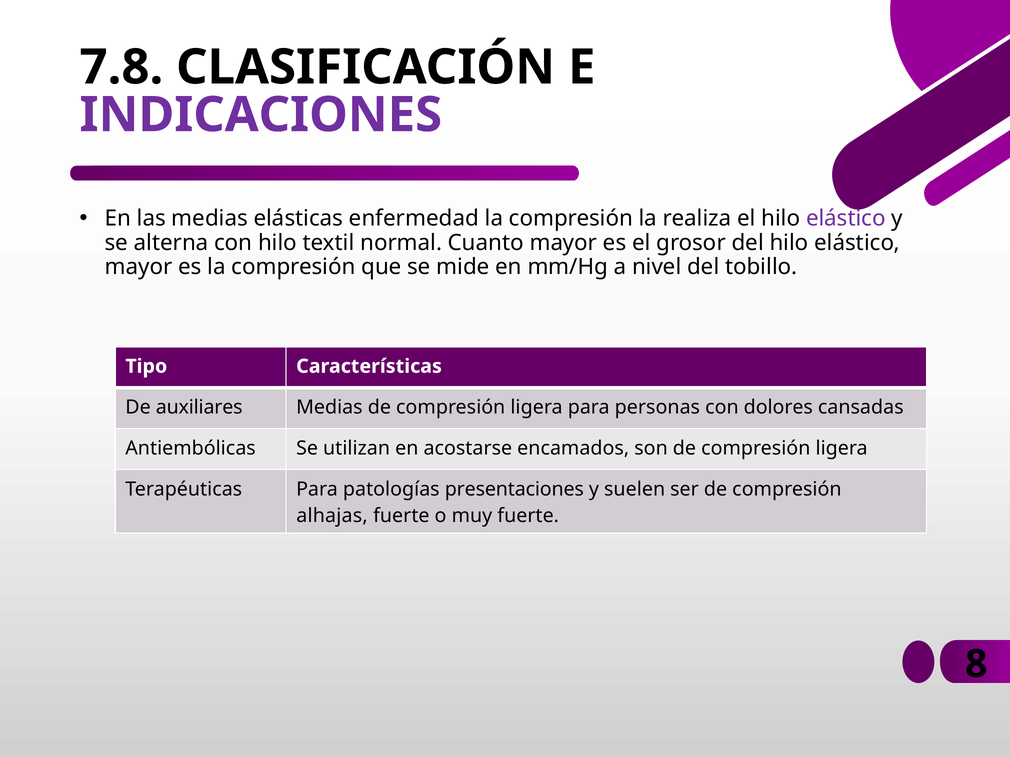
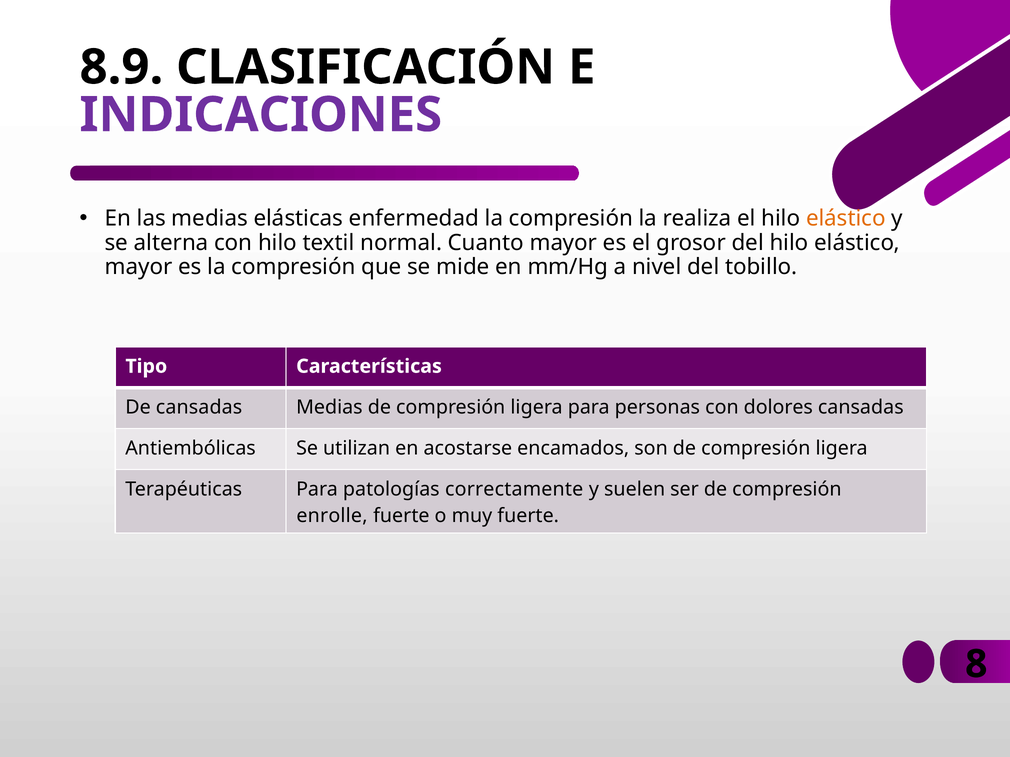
7.8: 7.8 -> 8.9
elástico at (846, 219) colour: purple -> orange
De auxiliares: auxiliares -> cansadas
presentaciones: presentaciones -> correctamente
alhajas: alhajas -> enrolle
